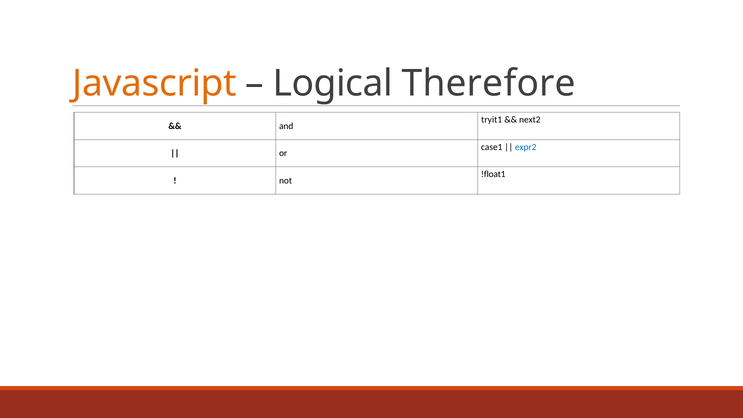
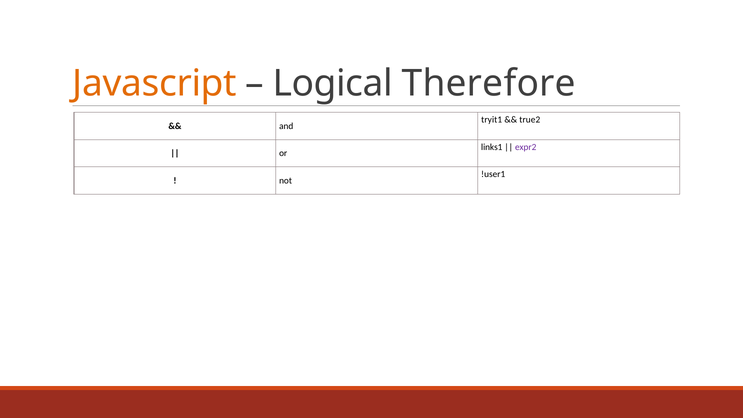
next2: next2 -> true2
case1: case1 -> links1
expr2 colour: blue -> purple
!float1: !float1 -> !user1
